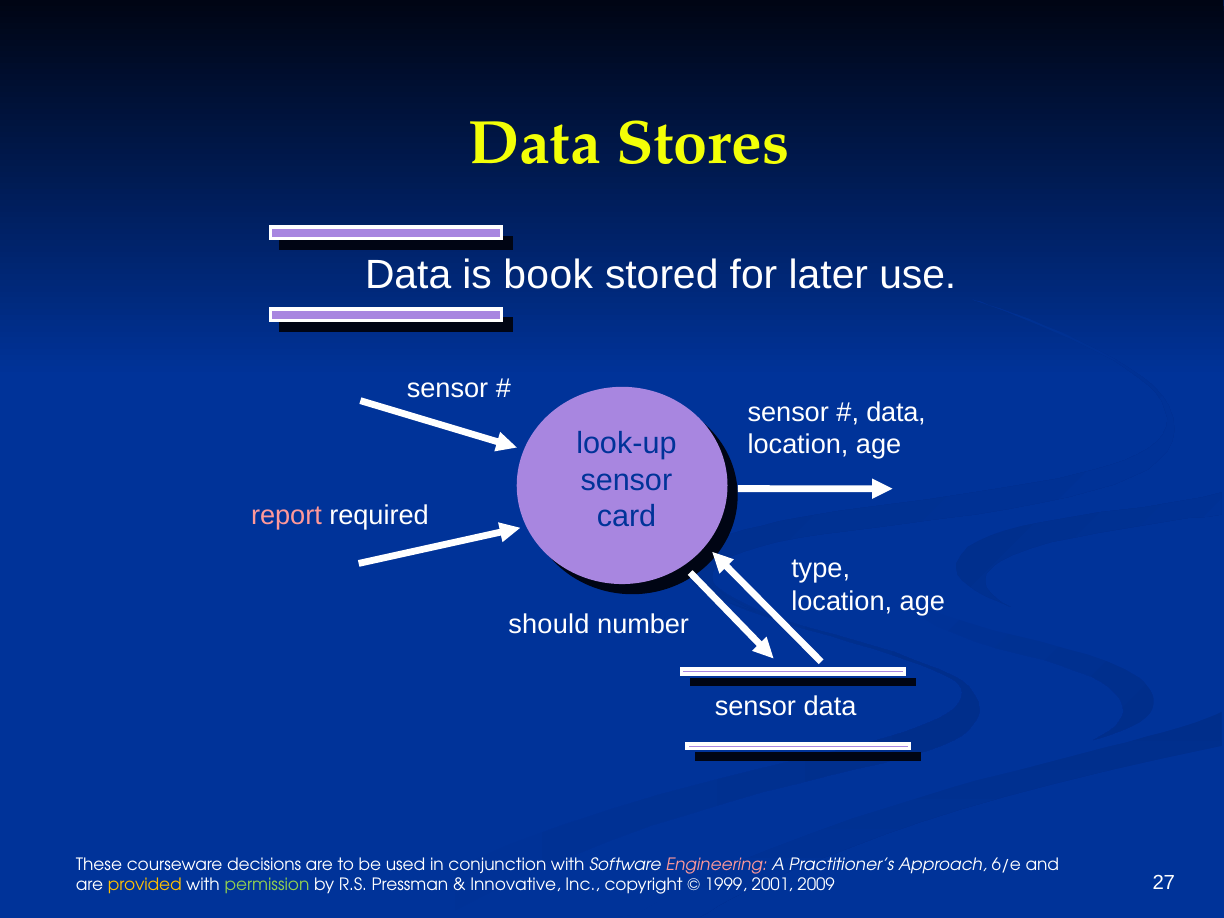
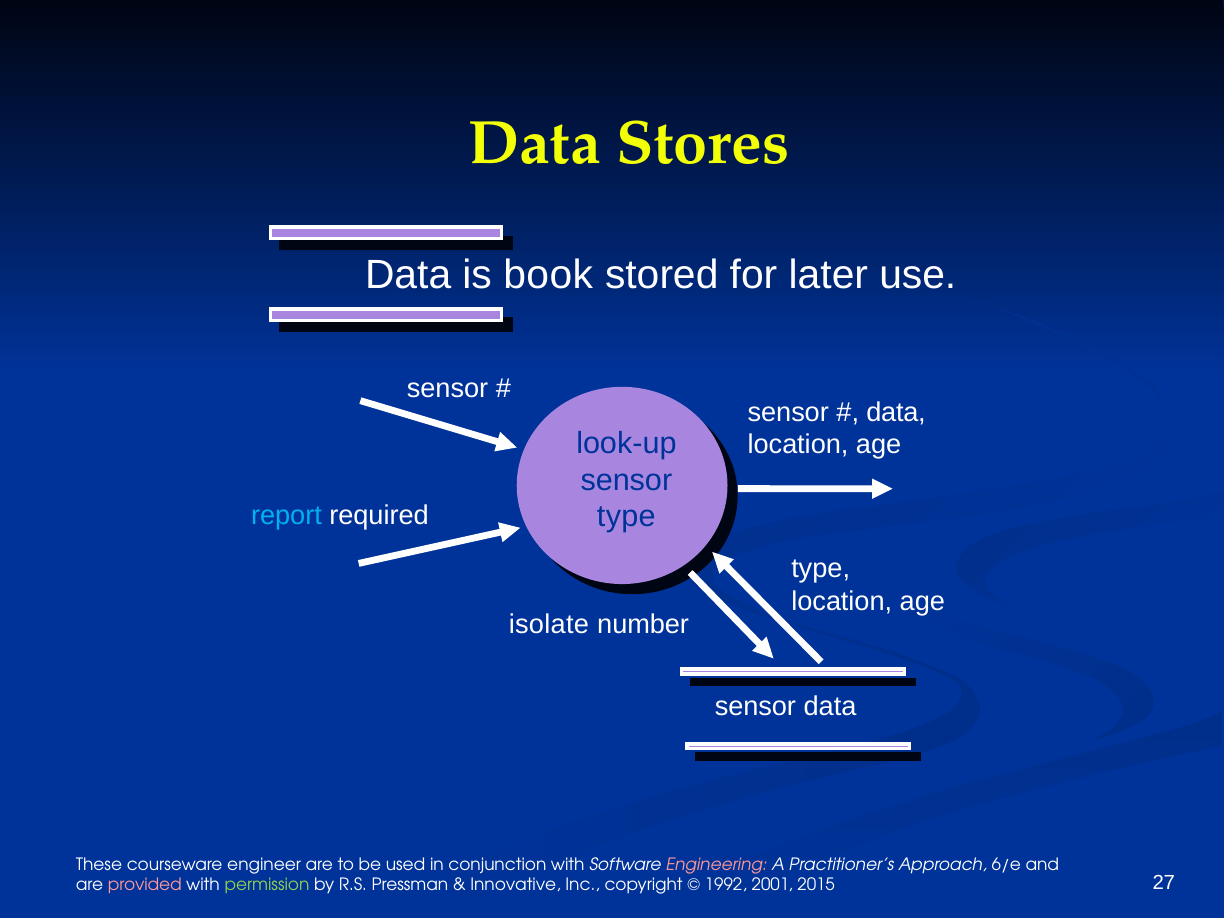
card at (626, 517): card -> type
report colour: pink -> light blue
should: should -> isolate
decisions: decisions -> engineer
provided colour: yellow -> pink
1999: 1999 -> 1992
2009: 2009 -> 2015
